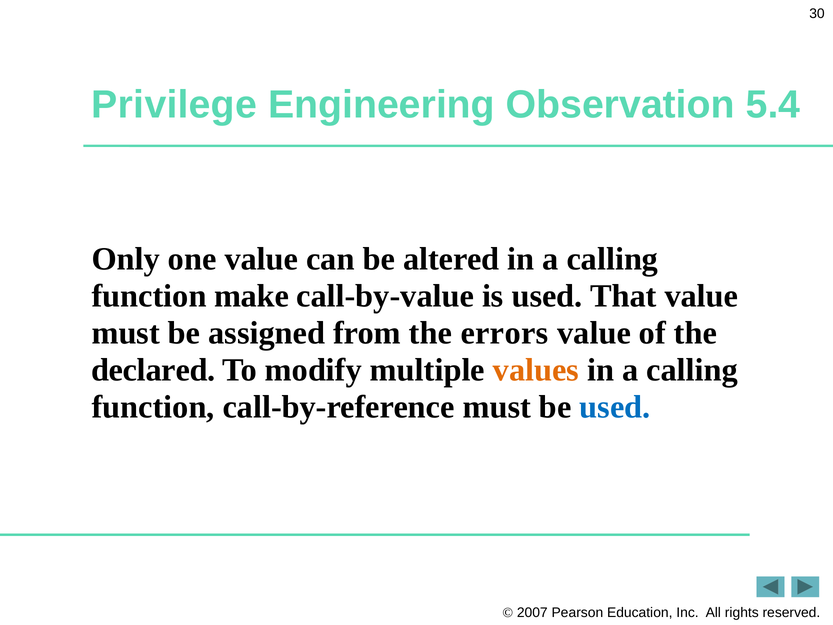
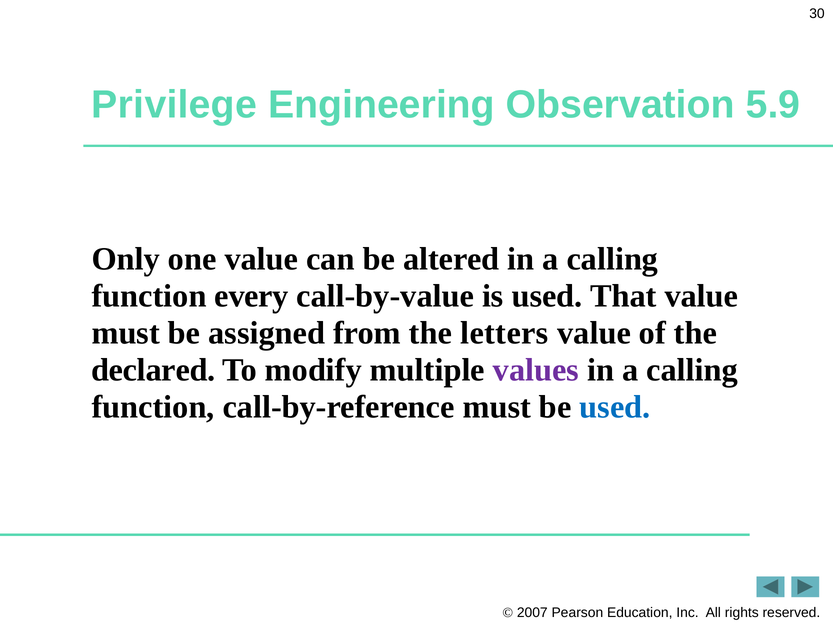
5.4: 5.4 -> 5.9
make: make -> every
errors: errors -> letters
values colour: orange -> purple
